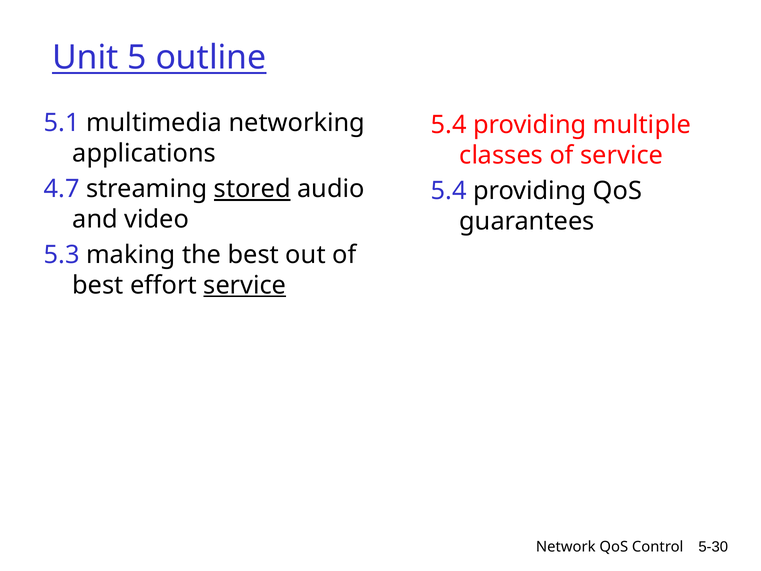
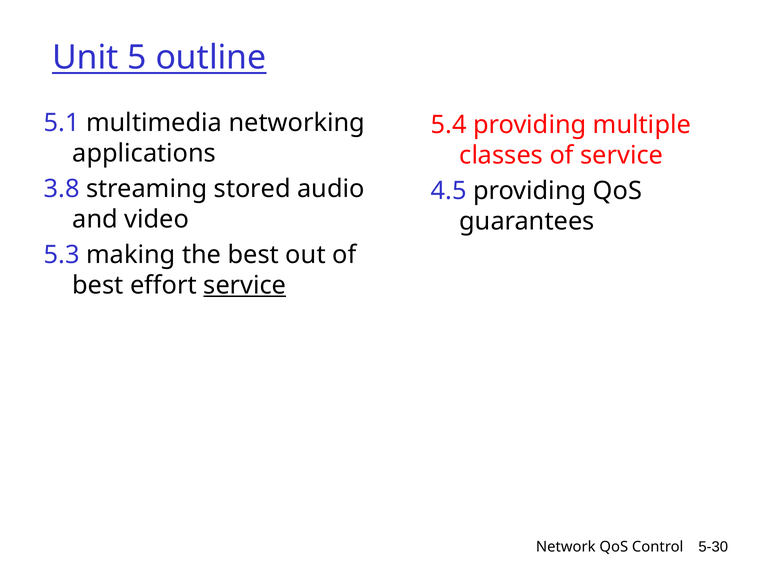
4.7: 4.7 -> 3.8
stored underline: present -> none
5.4 at (449, 191): 5.4 -> 4.5
